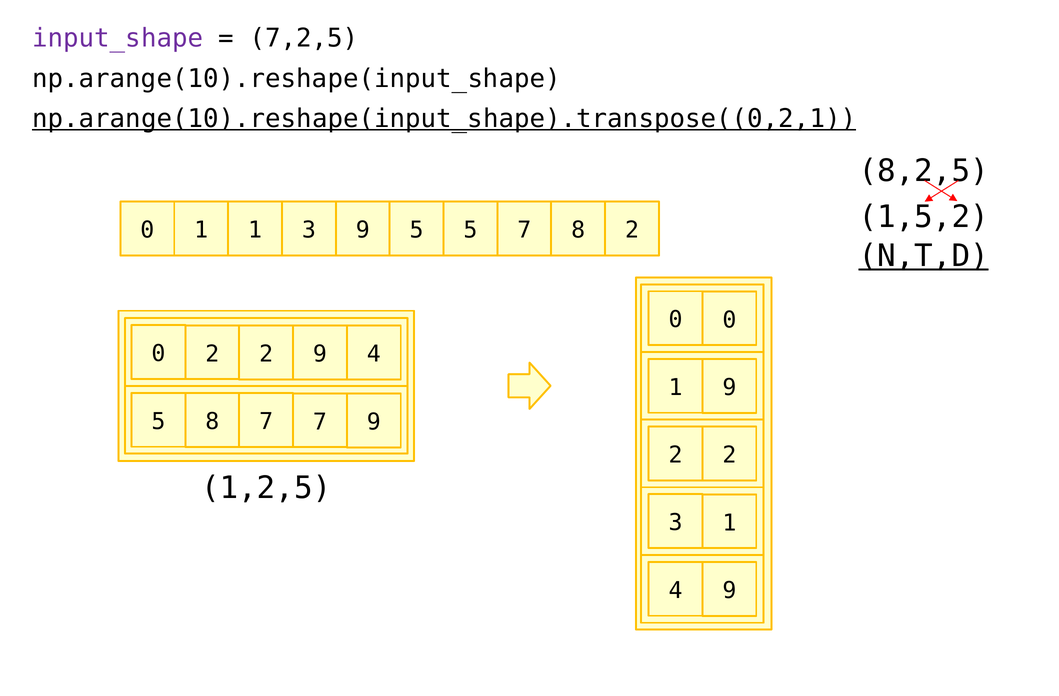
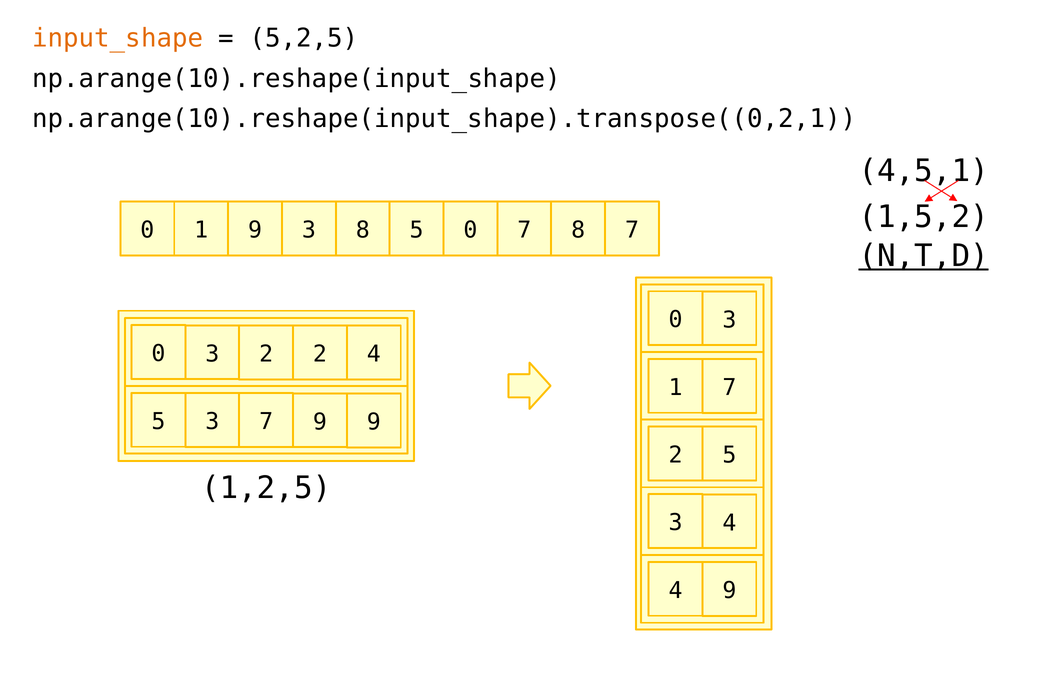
input_shape colour: purple -> orange
7,2,5: 7,2,5 -> 5,2,5
np.arange(10).reshape(input_shape).transpose((0,2,1 underline: present -> none
8,2,5: 8,2,5 -> 4,5,1
1 1: 1 -> 9
3 9: 9 -> 8
5 5: 5 -> 0
8 2: 2 -> 7
0 at (729, 320): 0 -> 3
2 at (212, 354): 2 -> 3
2 9: 9 -> 2
1 9: 9 -> 7
8 at (212, 421): 8 -> 3
7 7: 7 -> 9
2 at (729, 455): 2 -> 5
3 1: 1 -> 4
